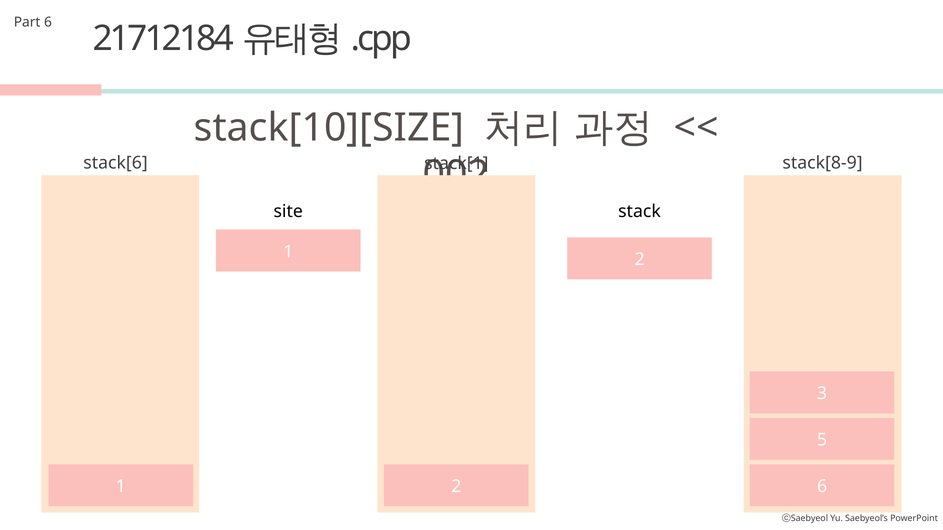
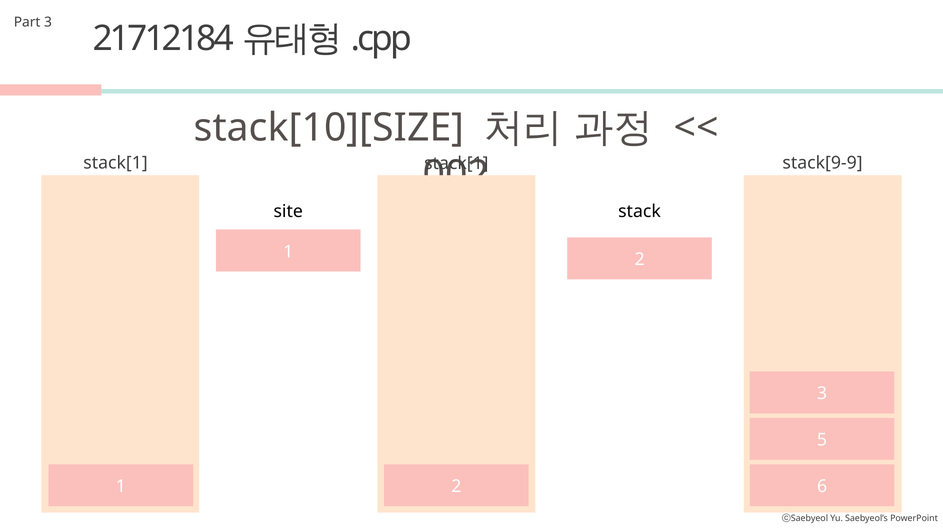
Part 6: 6 -> 3
stack[6 at (116, 163): stack[6 -> stack[1
stack[8-9: stack[8-9 -> stack[9-9
